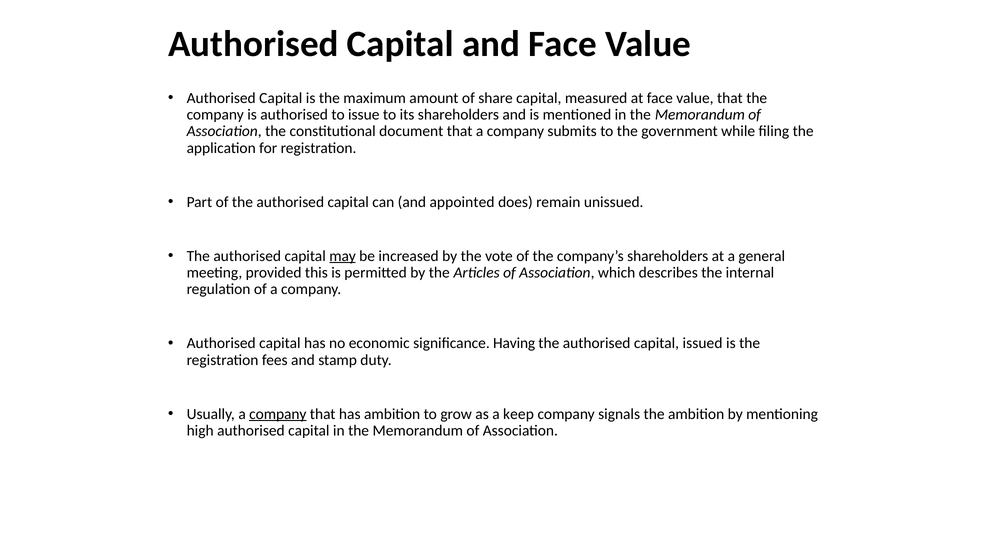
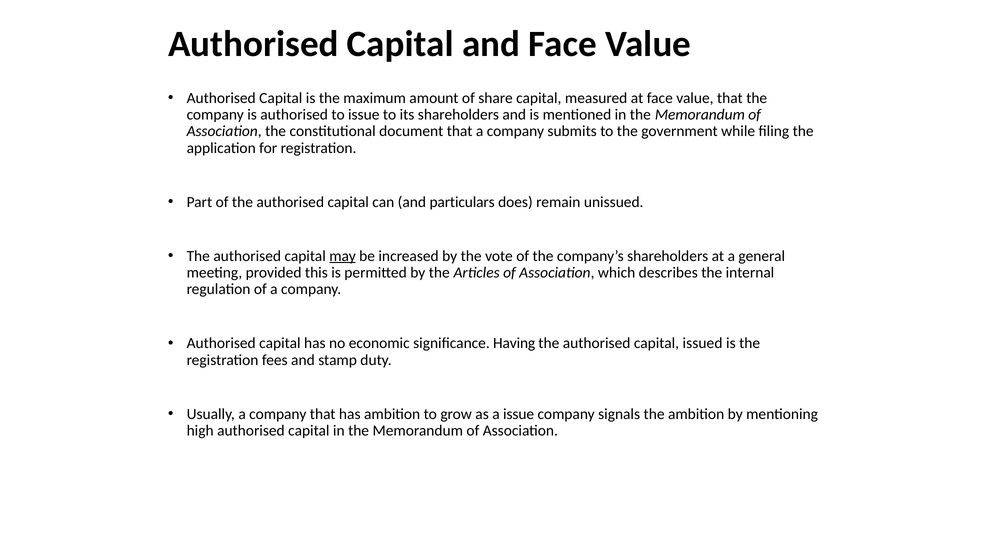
appointed: appointed -> particulars
company at (278, 414) underline: present -> none
a keep: keep -> issue
